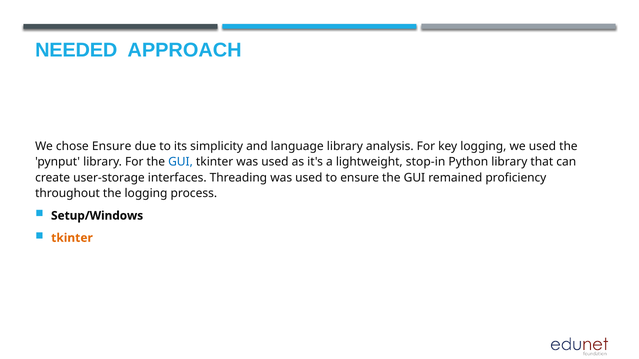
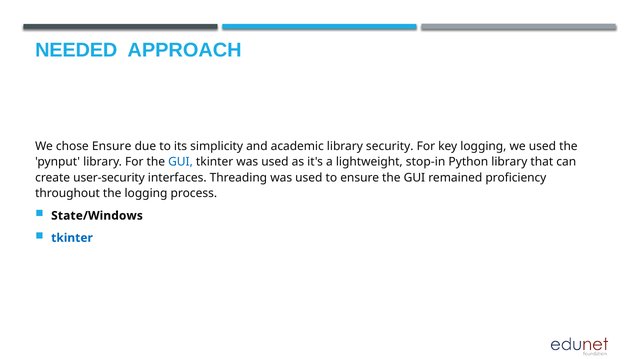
language: language -> academic
analysis: analysis -> security
user-storage: user-storage -> user-security
Setup/Windows: Setup/Windows -> State/Windows
tkinter at (72, 238) colour: orange -> blue
